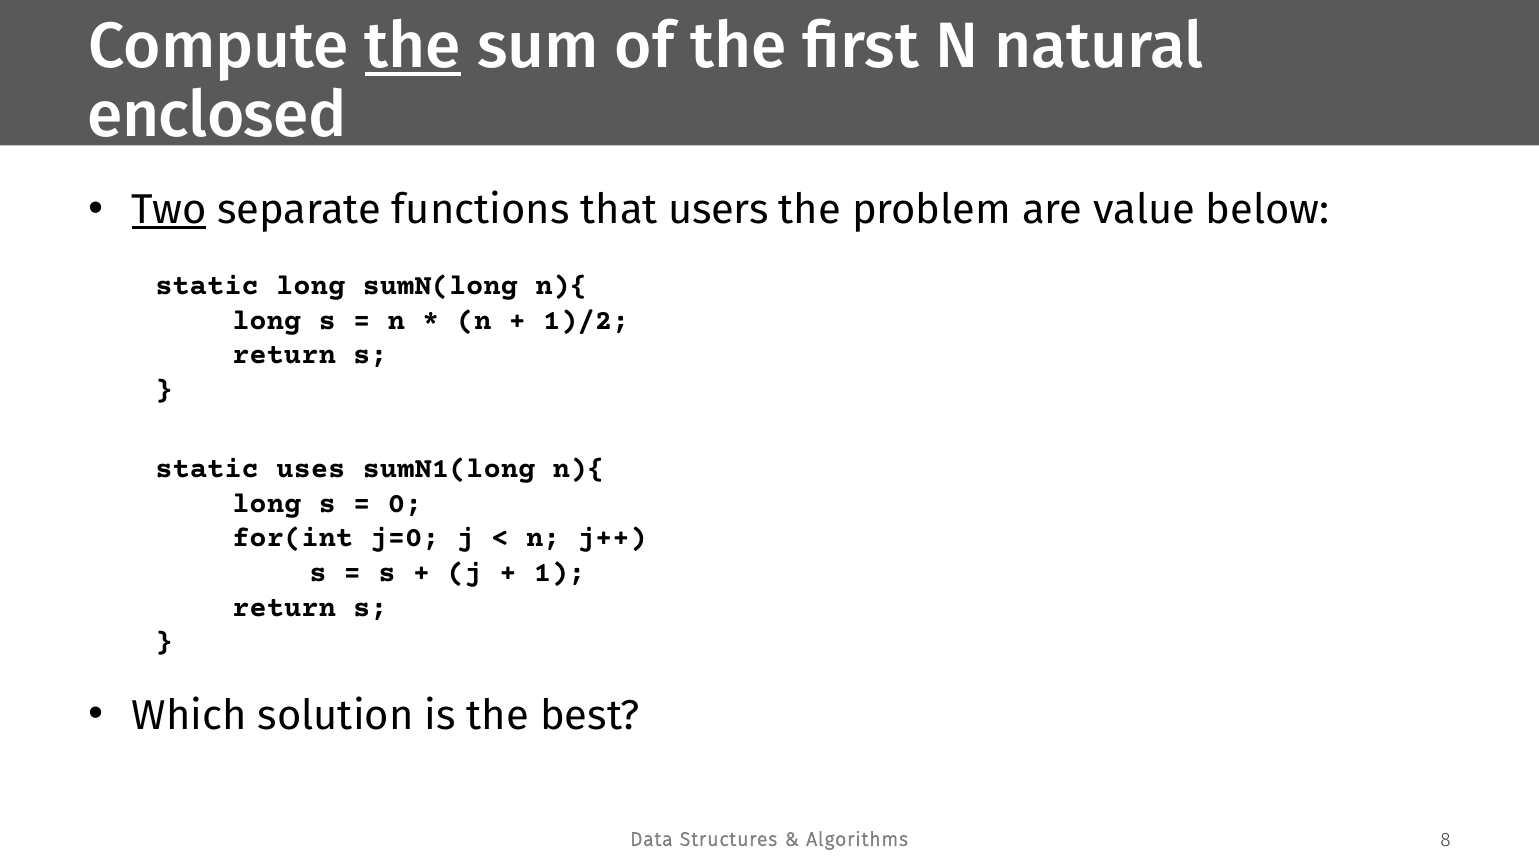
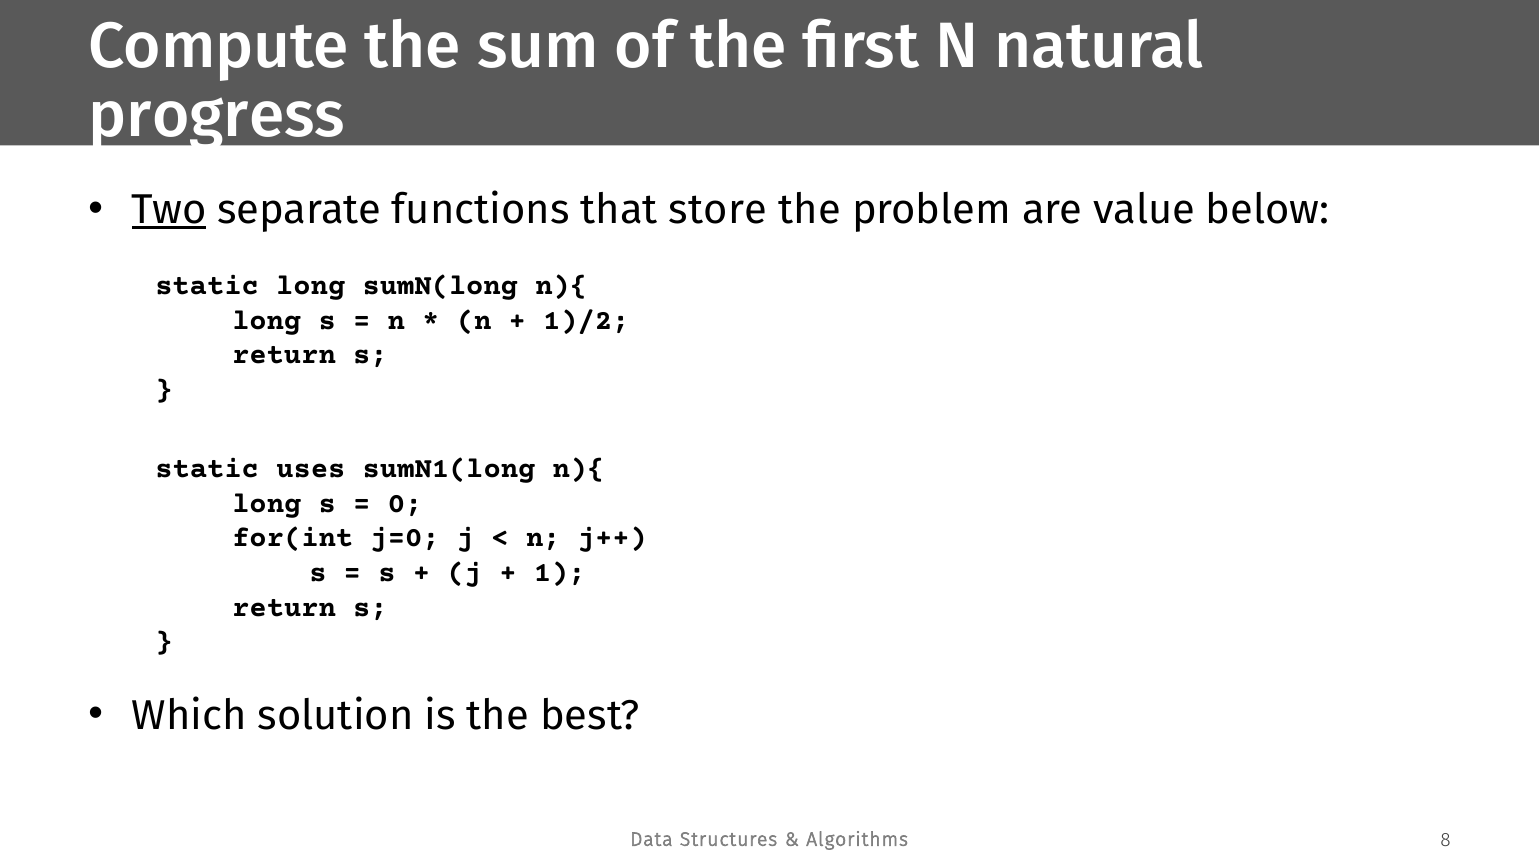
the at (413, 46) underline: present -> none
enclosed: enclosed -> progress
users: users -> store
